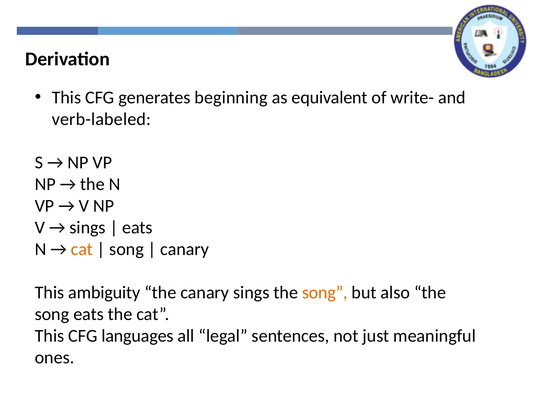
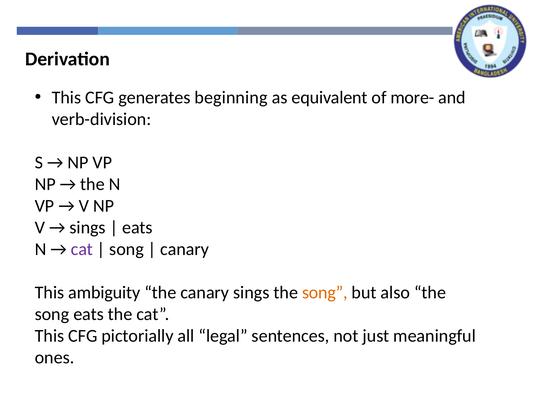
write-: write- -> more-
verb-labeled: verb-labeled -> verb-division
cat at (82, 249) colour: orange -> purple
languages: languages -> pictorially
